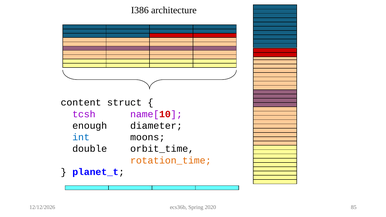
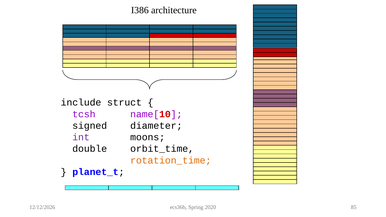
content: content -> include
enough: enough -> signed
int colour: blue -> purple
